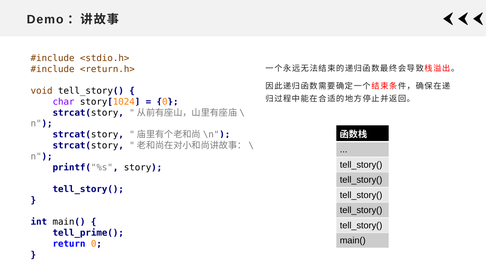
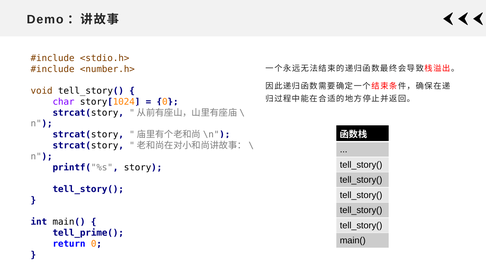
<return.h>: <return.h> -> <number.h>
